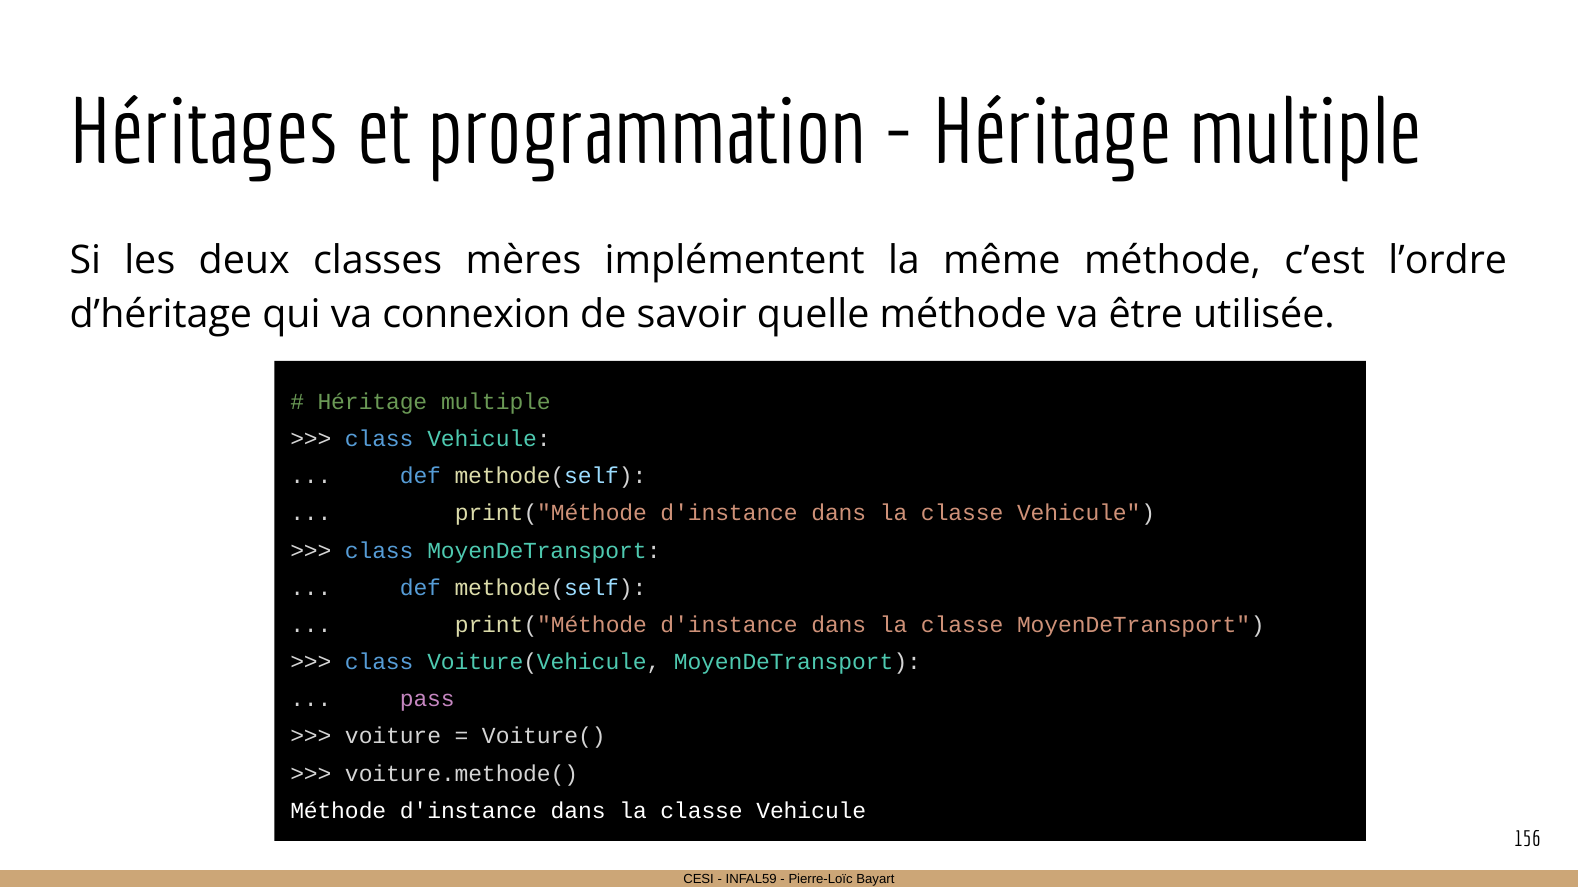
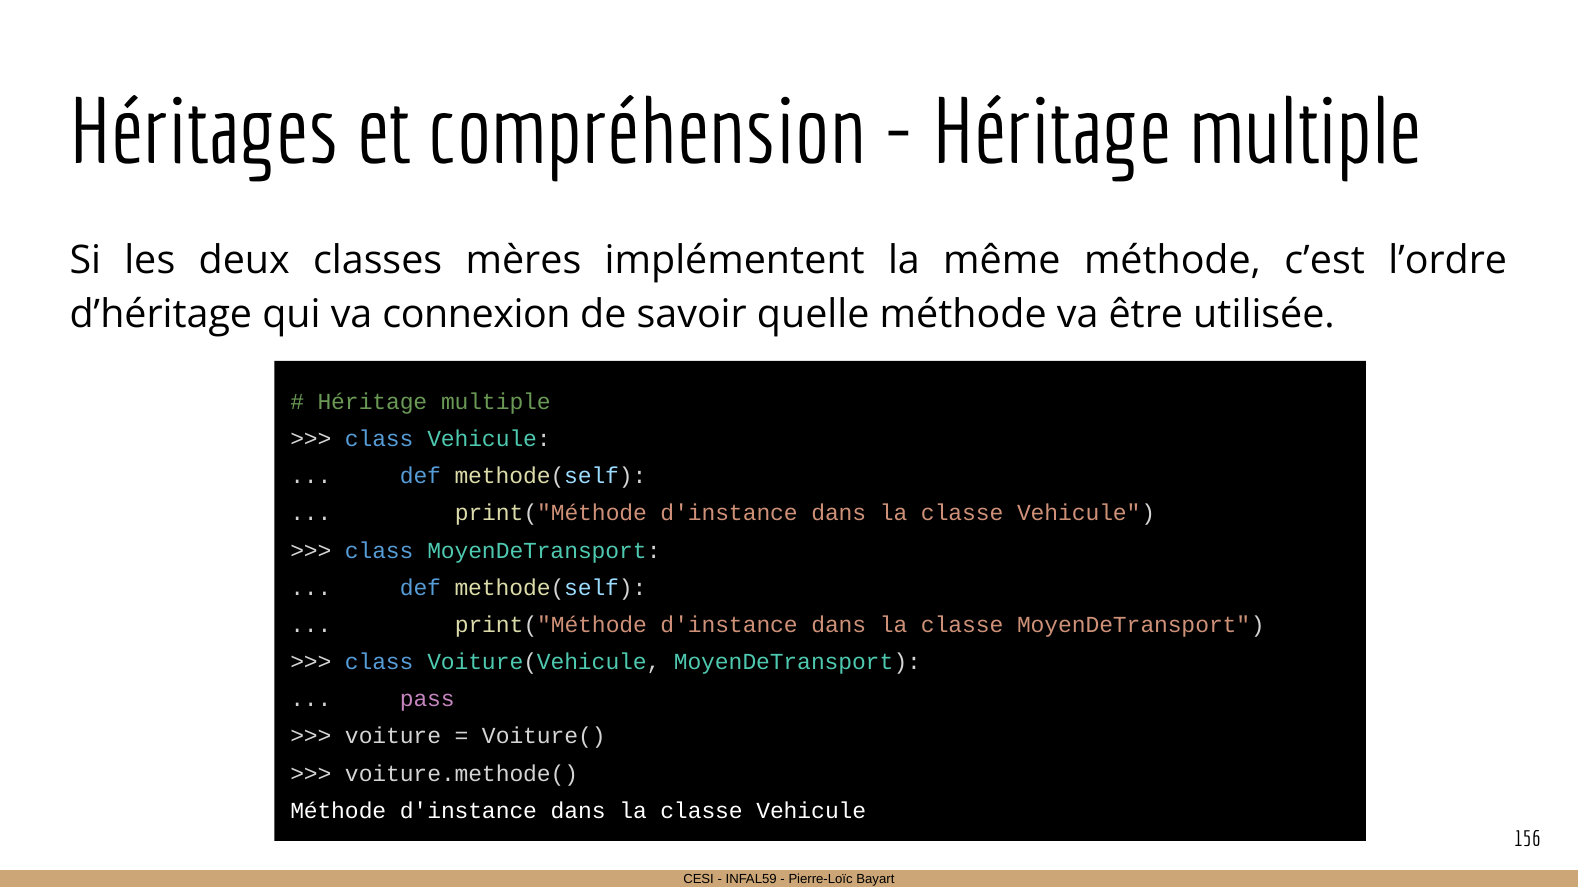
programmation: programmation -> compréhension
